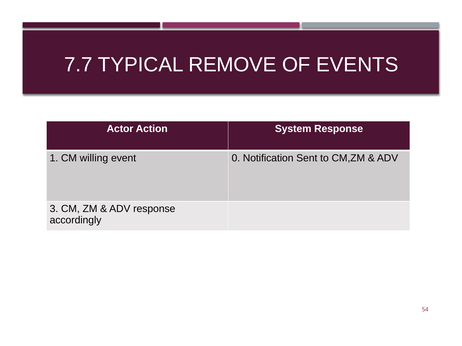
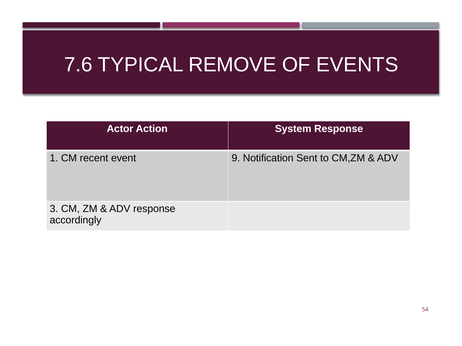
7.7: 7.7 -> 7.6
willing: willing -> recent
0: 0 -> 9
